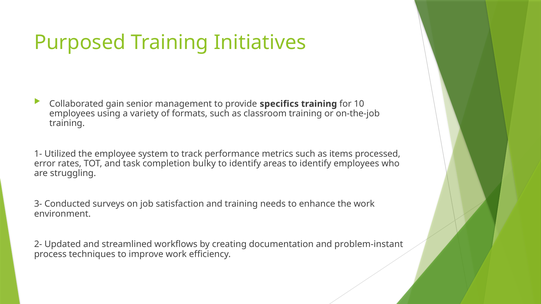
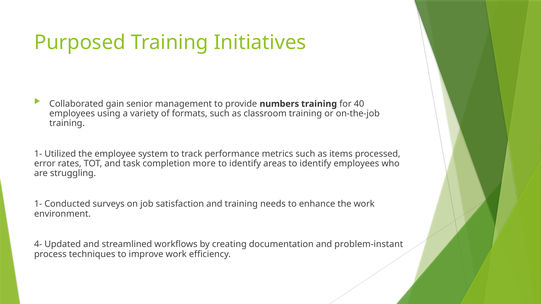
specifics: specifics -> numbers
10: 10 -> 40
bulky: bulky -> more
3- at (38, 204): 3- -> 1-
2-: 2- -> 4-
